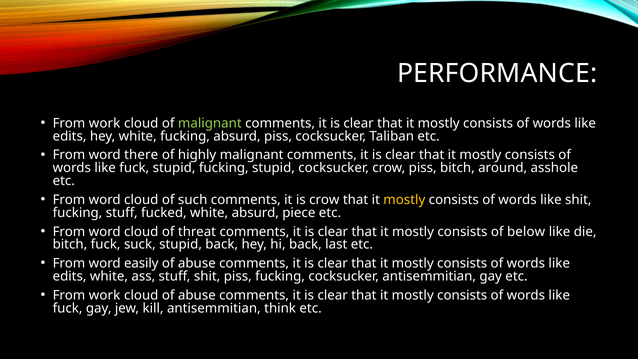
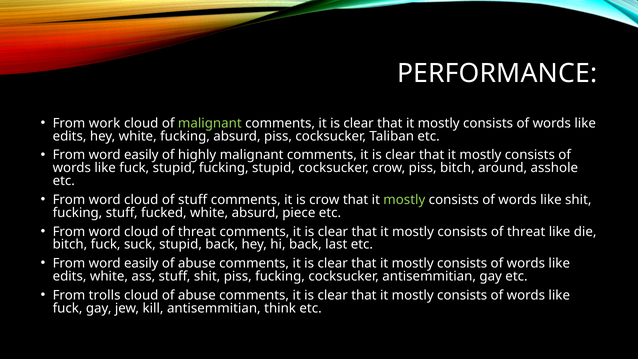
there at (141, 155): there -> easily
of such: such -> stuff
mostly at (404, 200) colour: yellow -> light green
consists of below: below -> threat
work at (105, 295): work -> trolls
